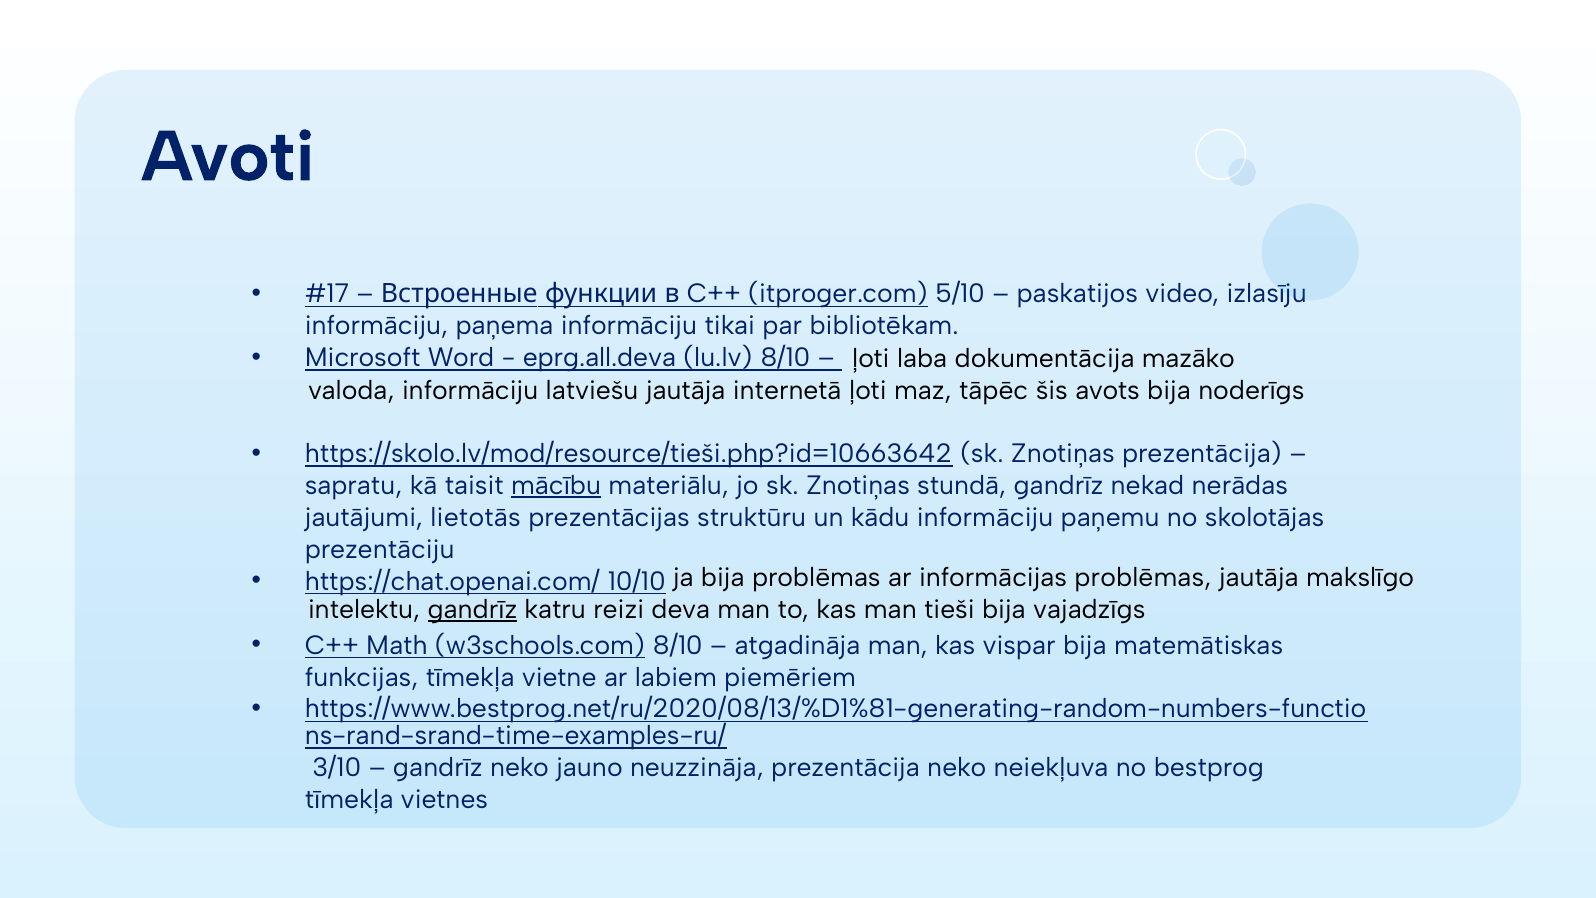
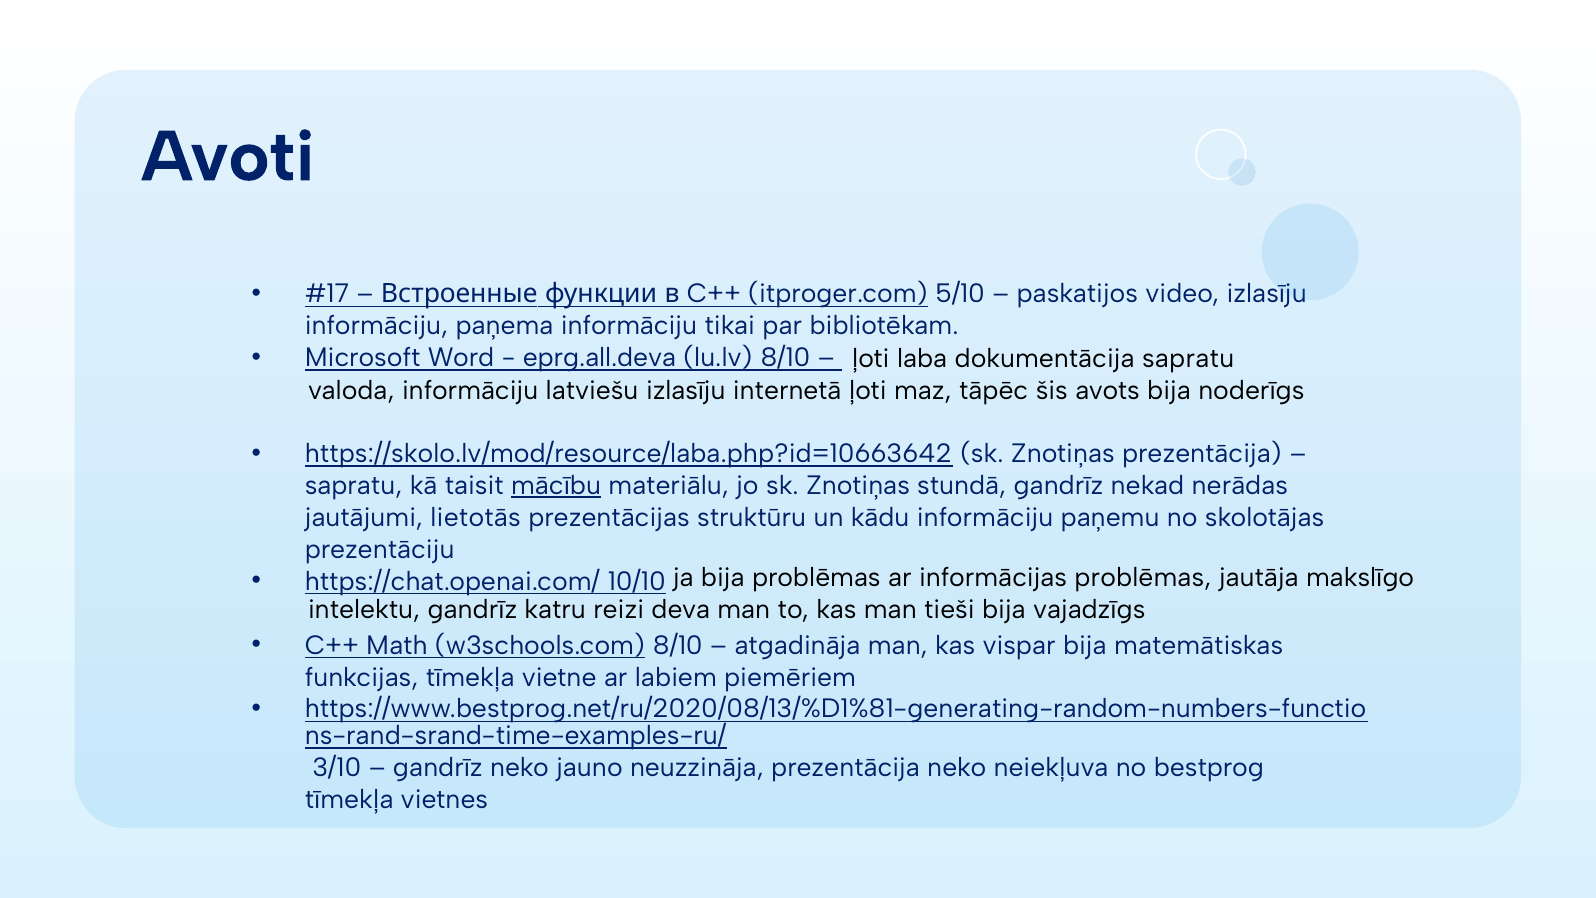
dokumentācija mazāko: mazāko -> sapratu
latviešu jautāja: jautāja -> izlasīju
https://skolo.lv/mod/resource/tieši.php?id=10663642: https://skolo.lv/mod/resource/tieši.php?id=10663642 -> https://skolo.lv/mod/resource/laba.php?id=10663642
gandrīz at (472, 610) underline: present -> none
